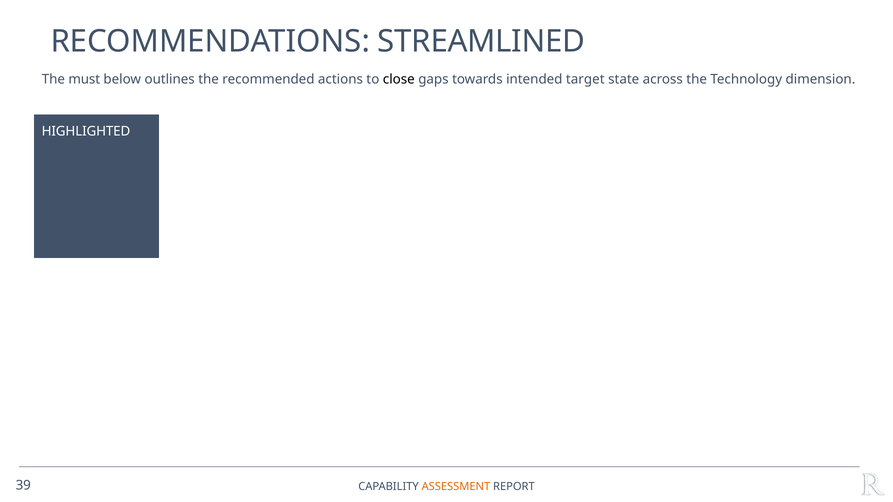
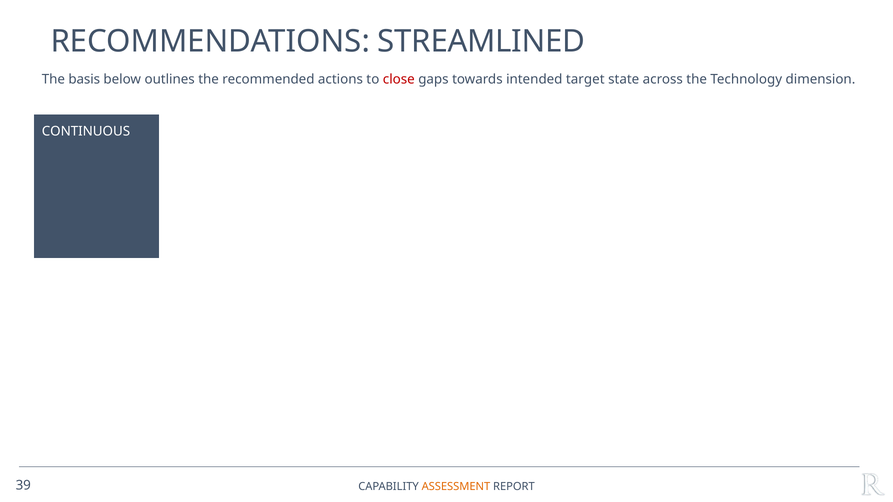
must: must -> basis
close colour: black -> red
HIGHLIGHTED: HIGHLIGHTED -> CONTINUOUS
